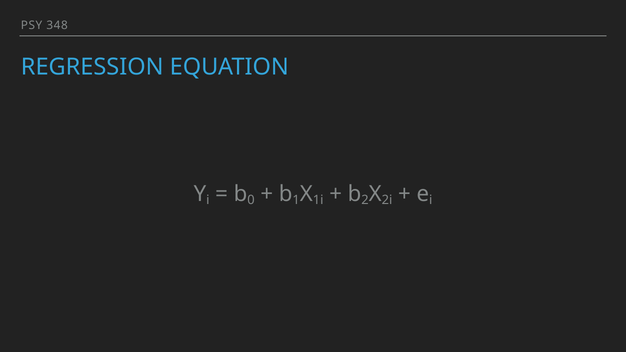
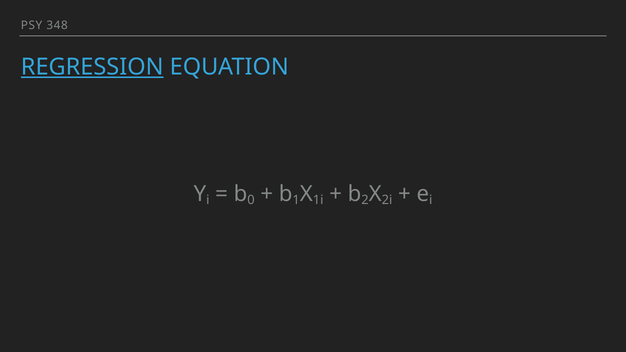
REGRESSION underline: none -> present
